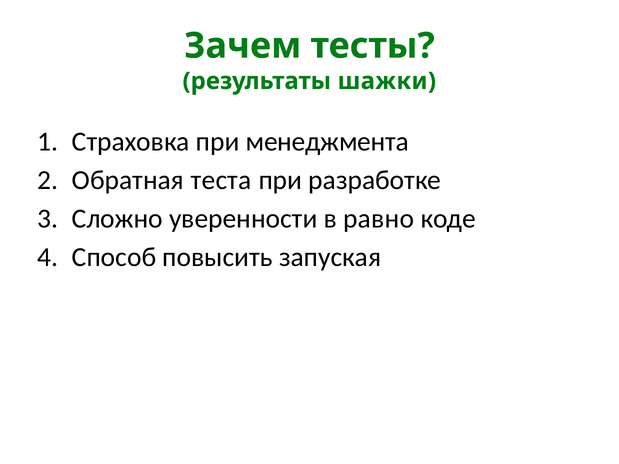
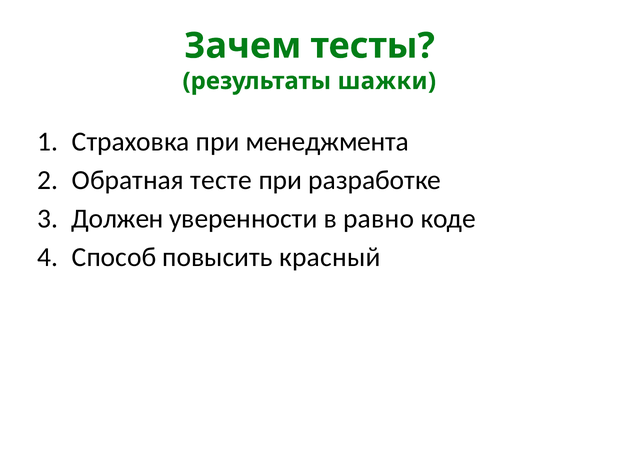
теста: теста -> тесте
Сложно: Сложно -> Должен
запуская: запуская -> красный
